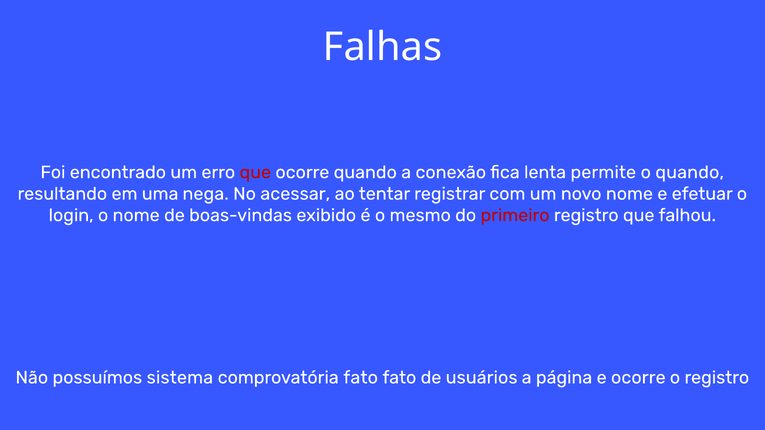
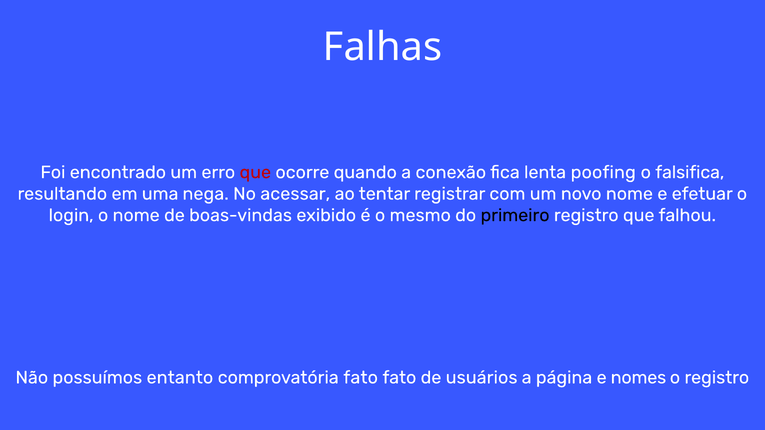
permite: permite -> poofing
o quando: quando -> falsifica
primeiro colour: red -> black
sistema: sistema -> entanto
e ocorre: ocorre -> nomes
